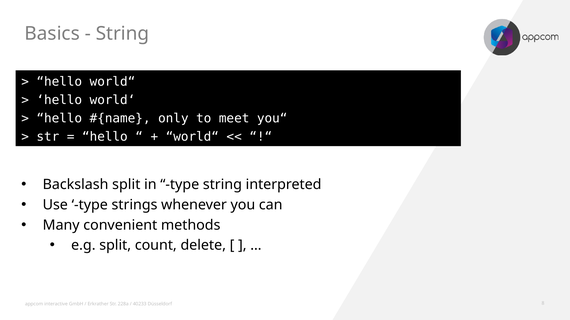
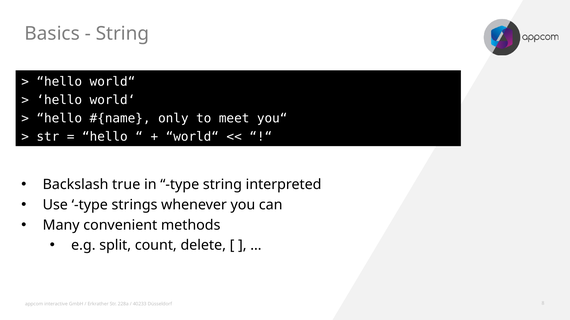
Backslash split: split -> true
